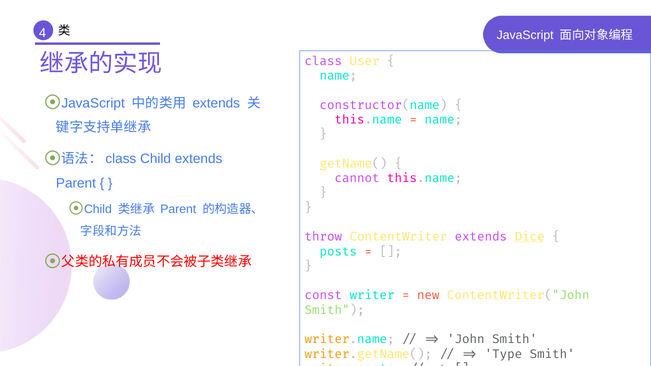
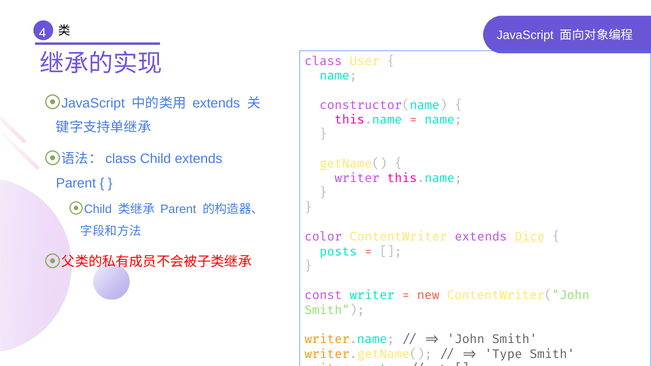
cannot at (357, 178): cannot -> writer
throw: throw -> color
